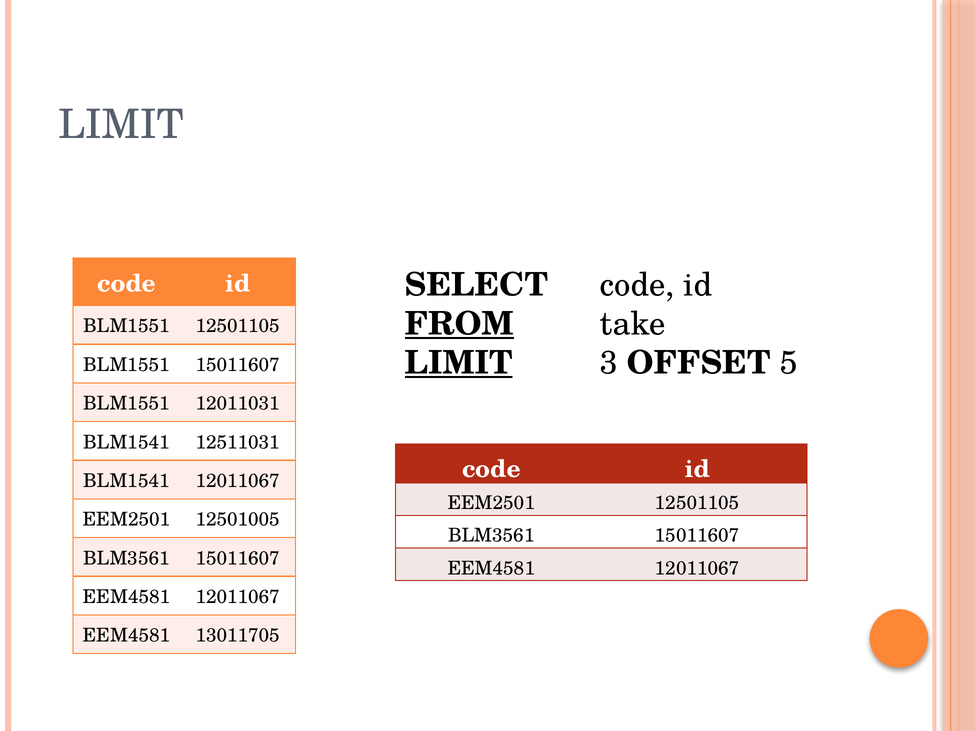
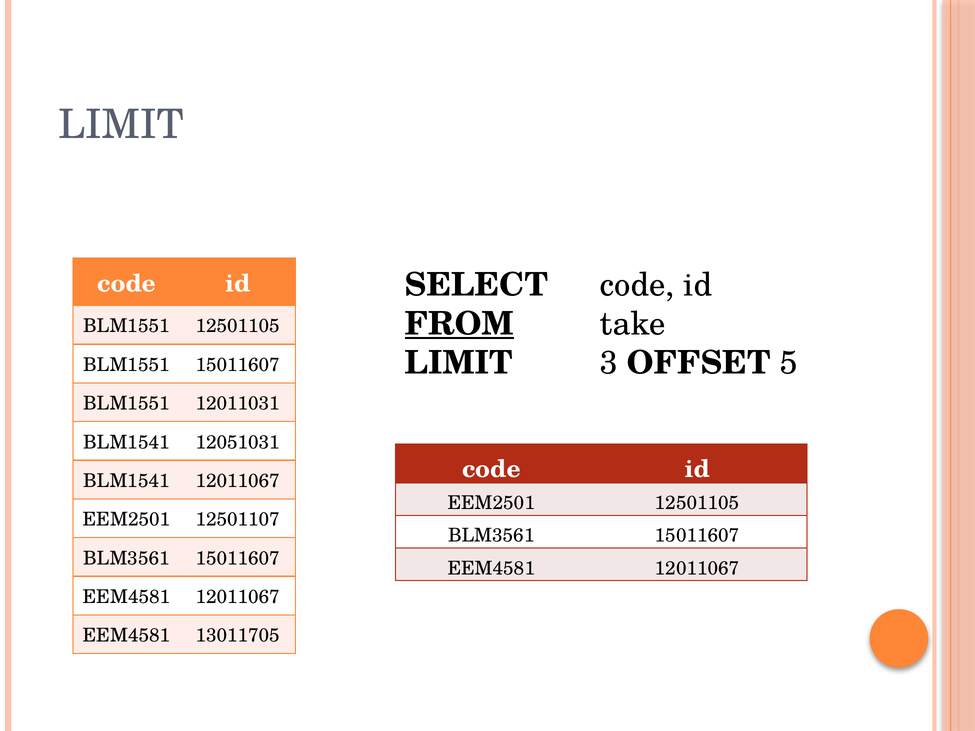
LIMIT at (459, 363) underline: present -> none
12511031: 12511031 -> 12051031
12501005: 12501005 -> 12501107
